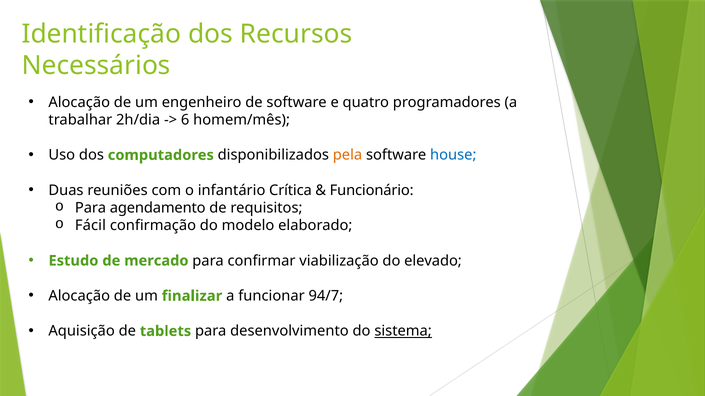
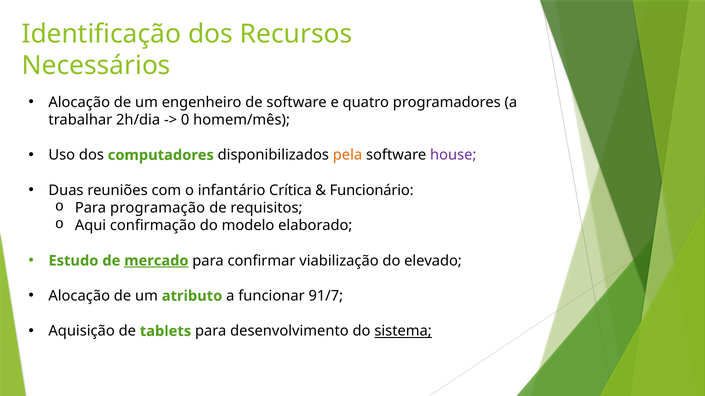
6: 6 -> 0
house colour: blue -> purple
agendamento: agendamento -> programação
Fácil: Fácil -> Aqui
mercado underline: none -> present
finalizar: finalizar -> atributo
94/7: 94/7 -> 91/7
